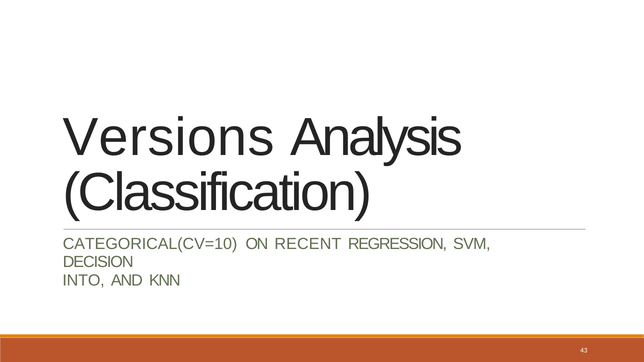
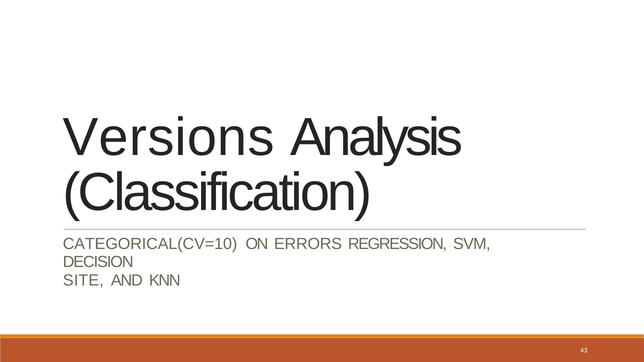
RECENT: RECENT -> ERRORS
INTO: INTO -> SITE
